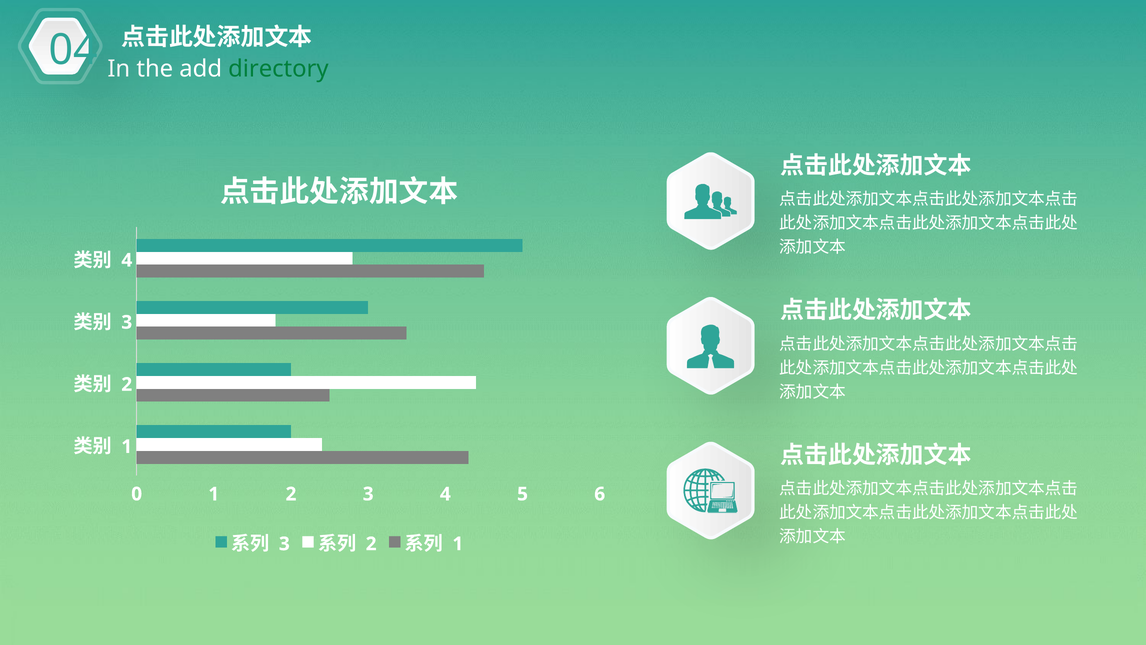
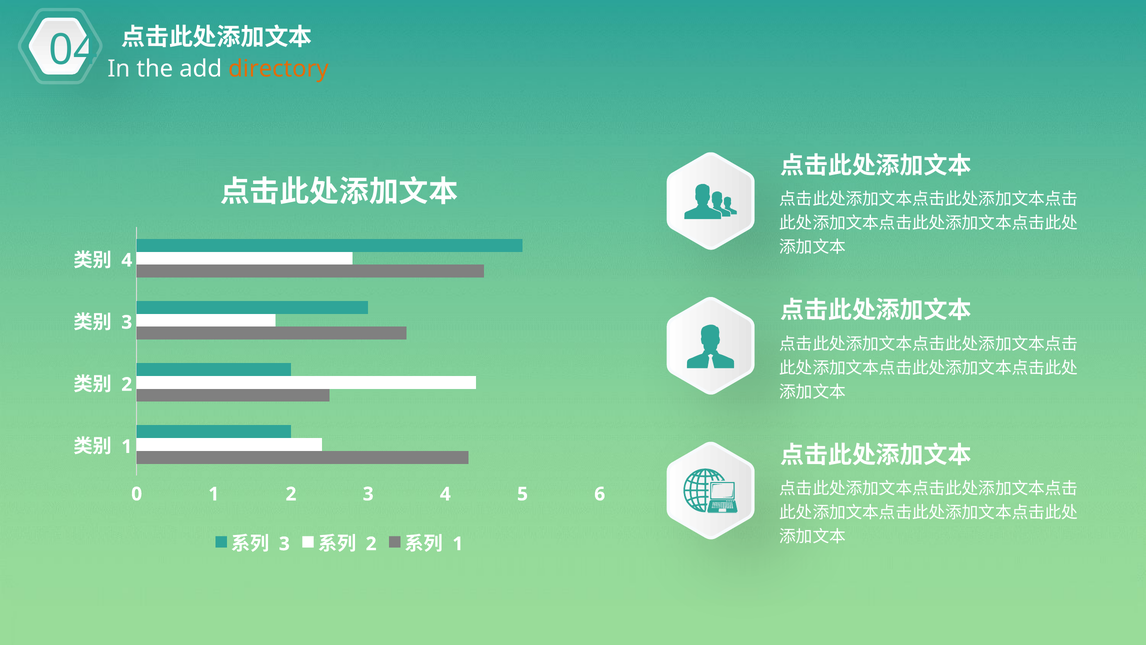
directory colour: green -> orange
